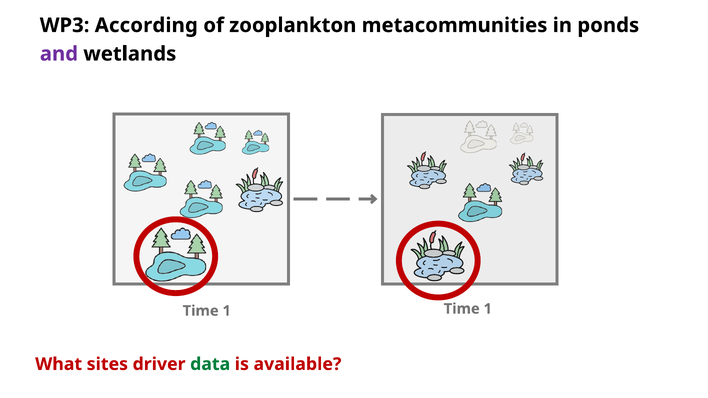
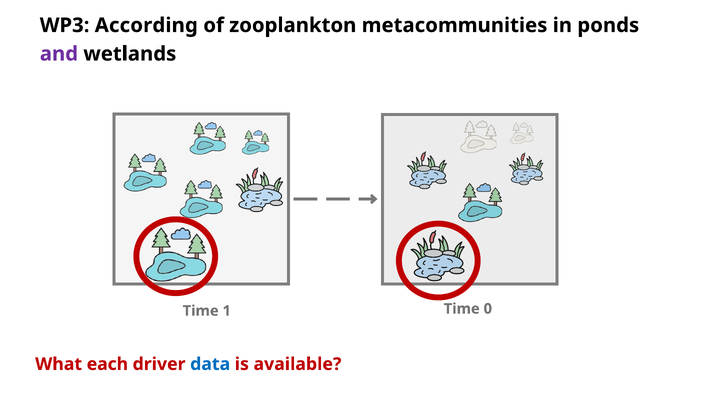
1 Time 1: 1 -> 0
sites: sites -> each
data colour: green -> blue
